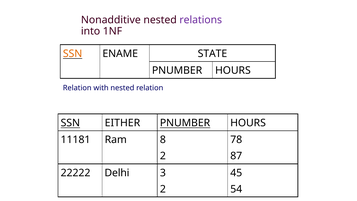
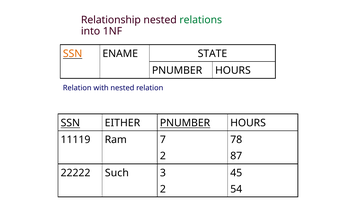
Nonadditive: Nonadditive -> Relationship
relations colour: purple -> green
11181: 11181 -> 11119
8: 8 -> 7
Delhi: Delhi -> Such
